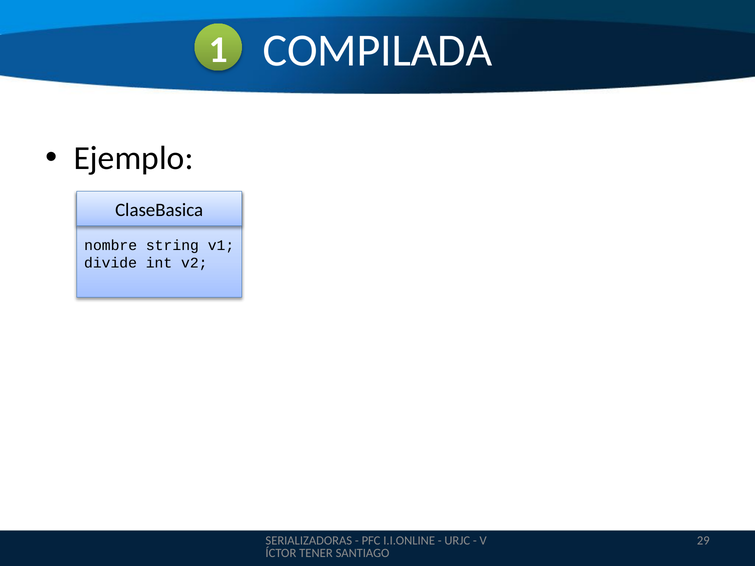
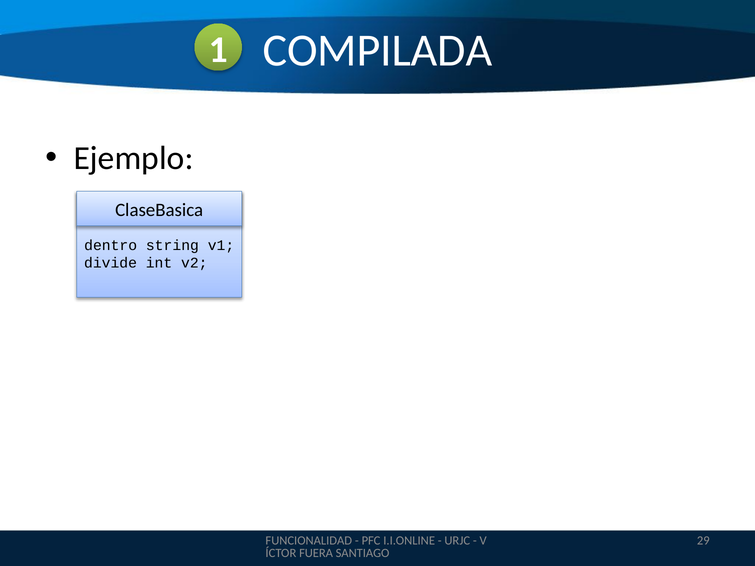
nombre: nombre -> dentro
SERIALIZADORAS: SERIALIZADORAS -> FUNCIONALIDAD
TENER: TENER -> FUERA
